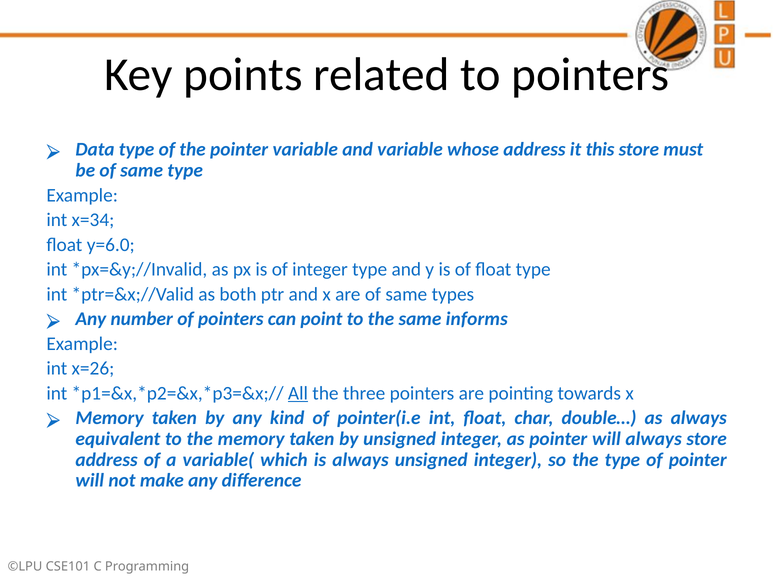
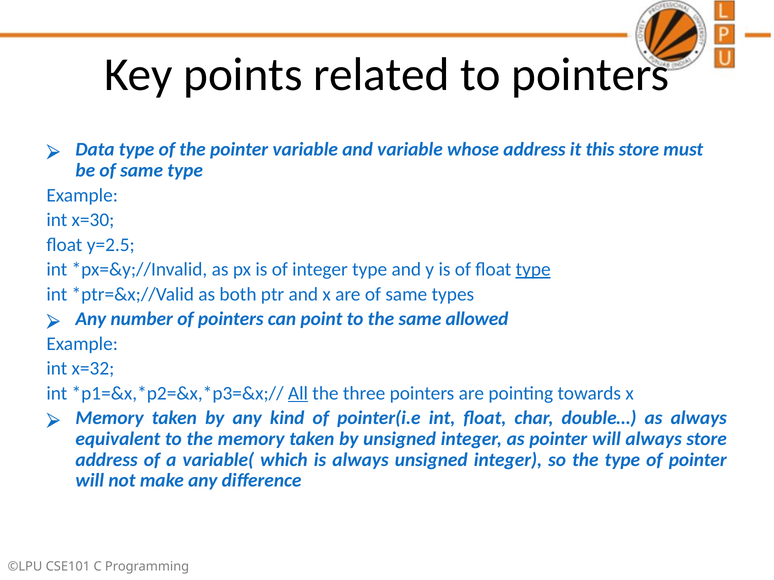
x=34: x=34 -> x=30
y=6.0: y=6.0 -> y=2.5
type at (533, 270) underline: none -> present
informs: informs -> allowed
x=26: x=26 -> x=32
